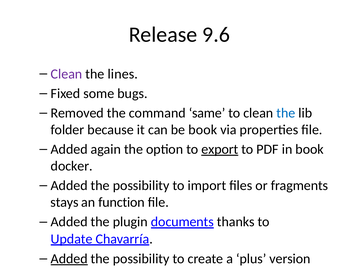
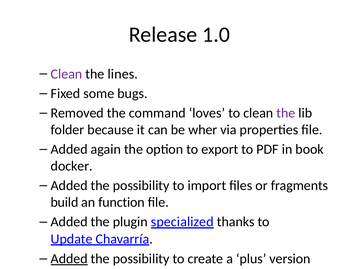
9.6: 9.6 -> 1.0
same: same -> loves
the at (286, 113) colour: blue -> purple
be book: book -> wher
export underline: present -> none
stays: stays -> build
documents: documents -> specialized
